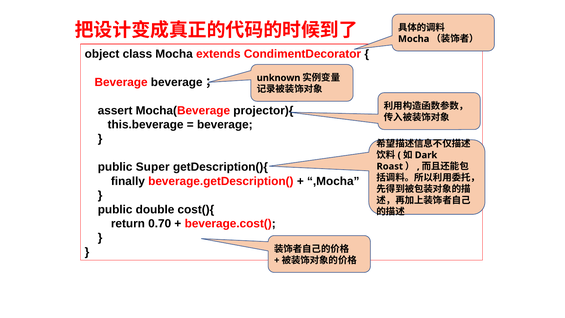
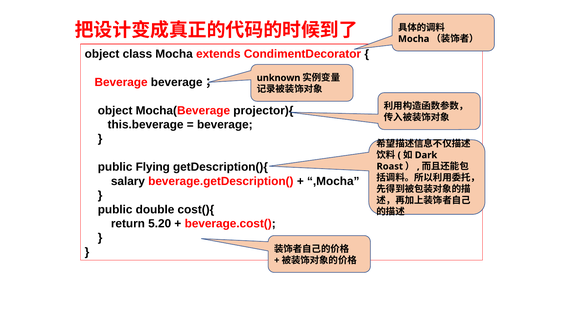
assert at (115, 110): assert -> object
Super: Super -> Flying
finally: finally -> salary
0.70: 0.70 -> 5.20
